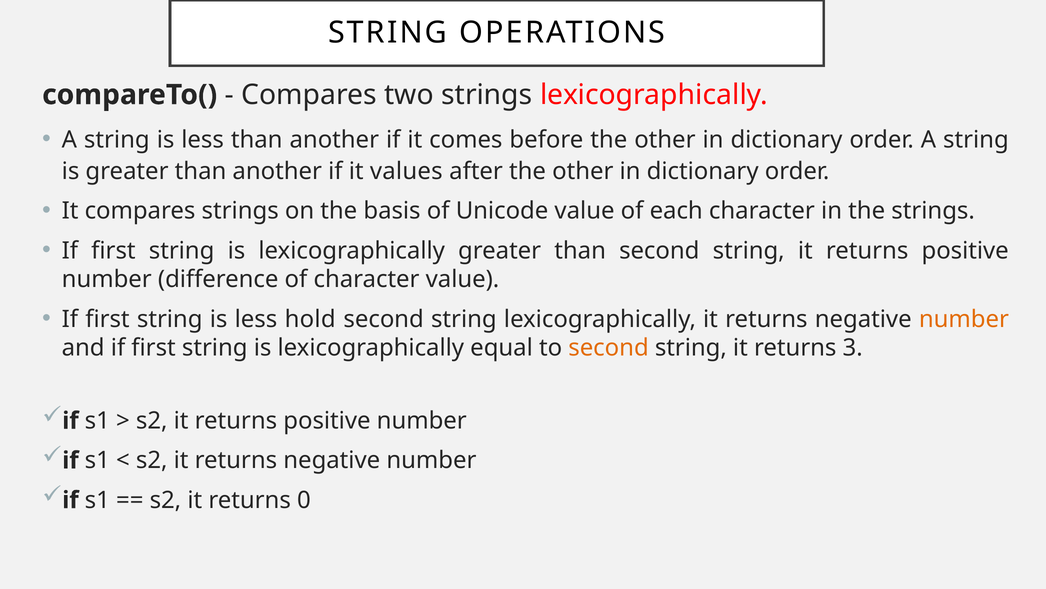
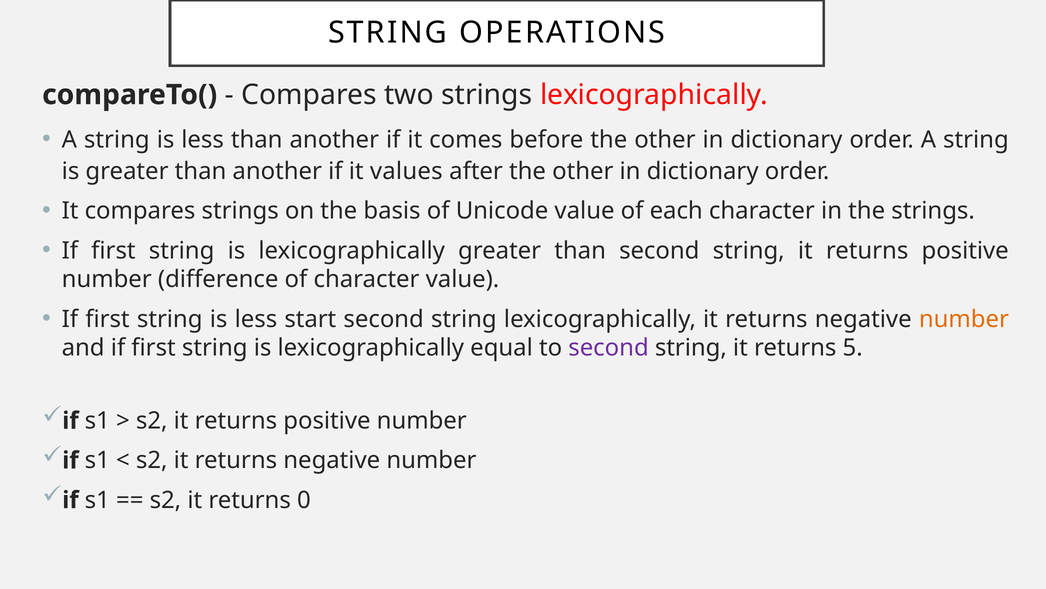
hold: hold -> start
second at (609, 348) colour: orange -> purple
3: 3 -> 5
